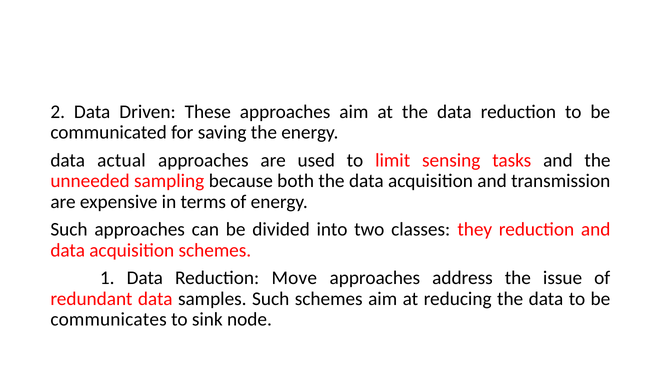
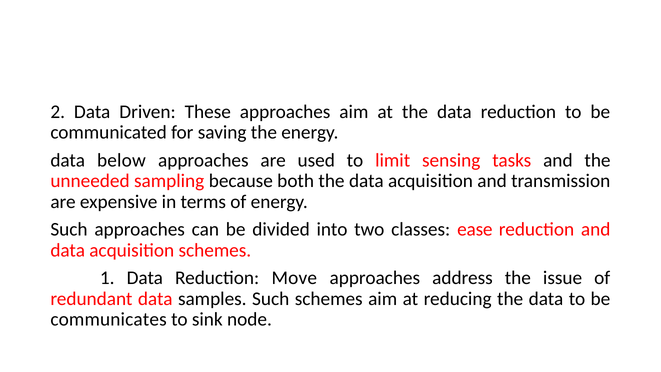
actual: actual -> below
they: they -> ease
